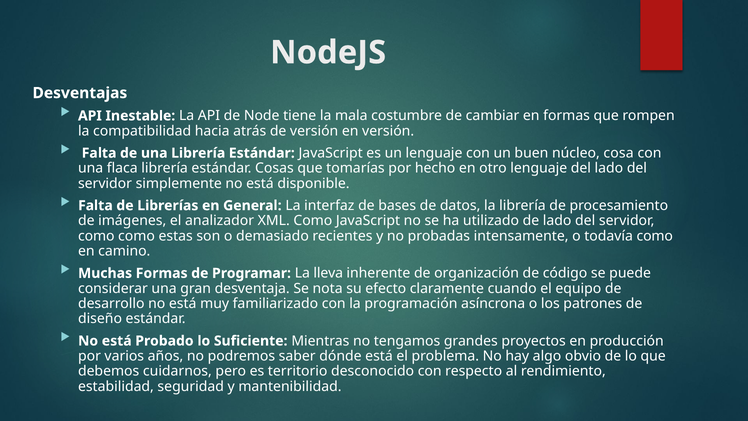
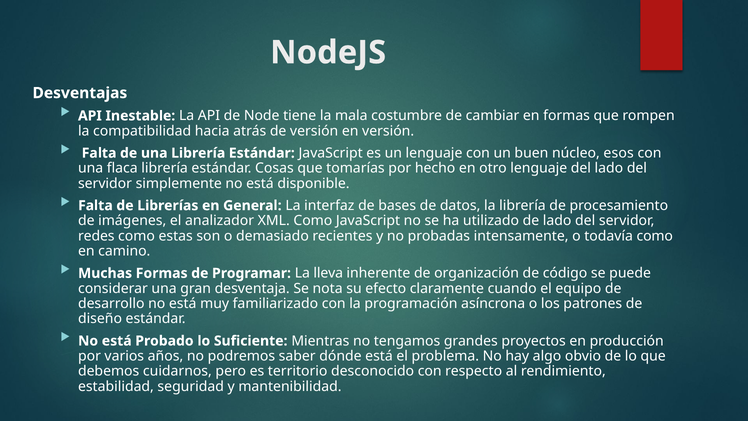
cosa: cosa -> esos
como at (96, 236): como -> redes
